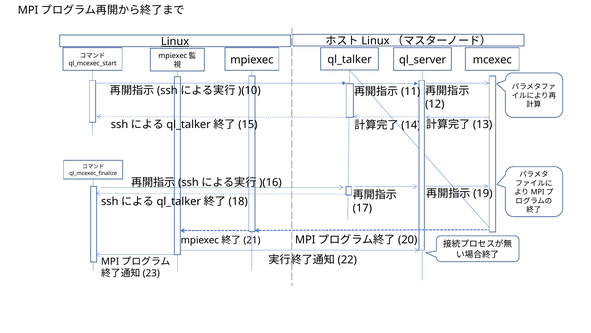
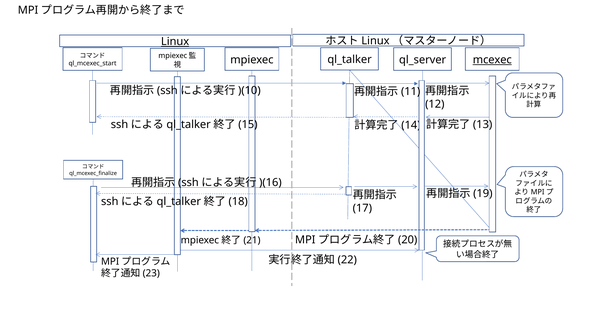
mcexec underline: none -> present
